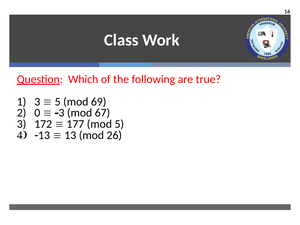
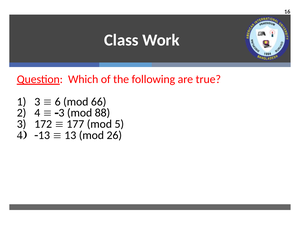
5 at (58, 102): 5 -> 6
69: 69 -> 66
0 at (37, 113): 0 -> 4
67: 67 -> 88
